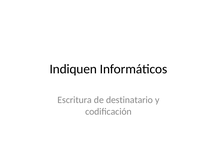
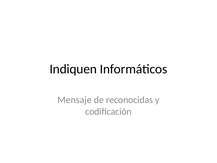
Escritura: Escritura -> Mensaje
destinatario: destinatario -> reconocidas
